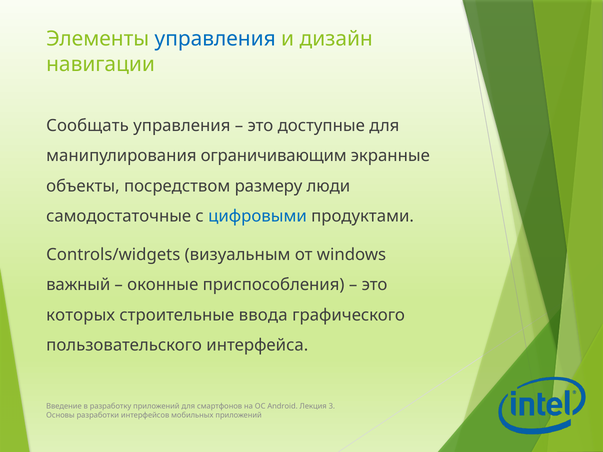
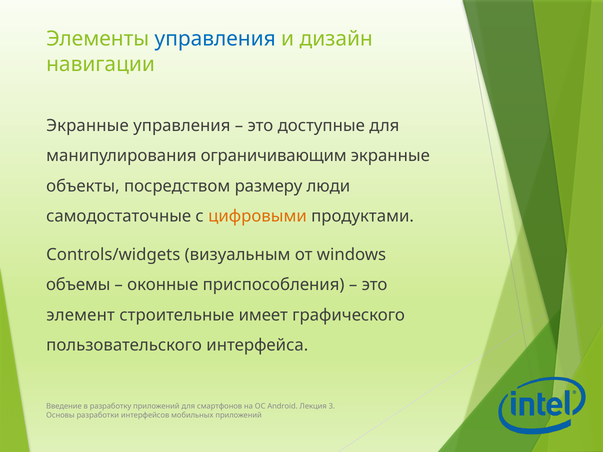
Сообщать at (88, 126): Сообщать -> Экранные
цифровыми colour: blue -> orange
важный: важный -> объемы
которых: которых -> элемент
ввода: ввода -> имеет
